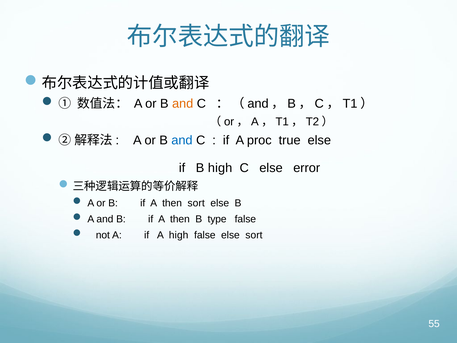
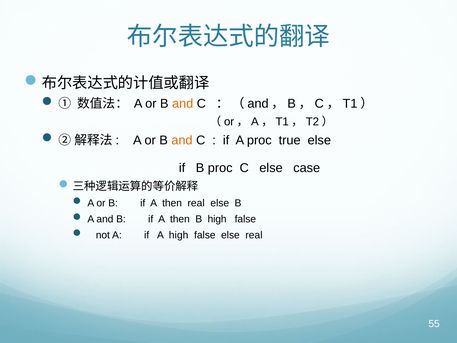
and at (182, 140) colour: blue -> orange
B high: high -> proc
error: error -> case
then sort: sort -> real
B type: type -> high
else sort: sort -> real
